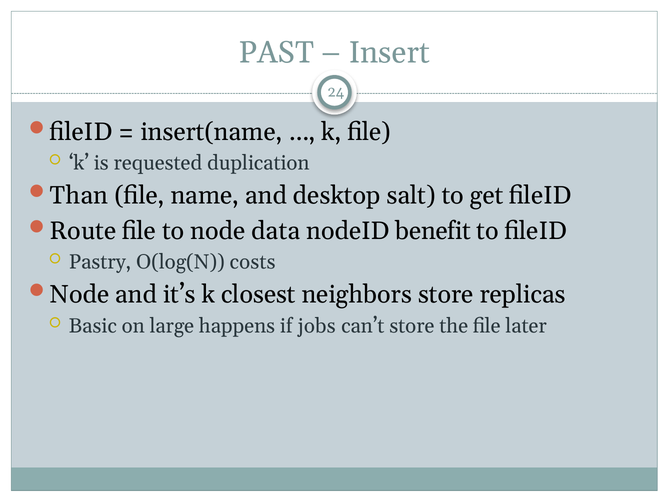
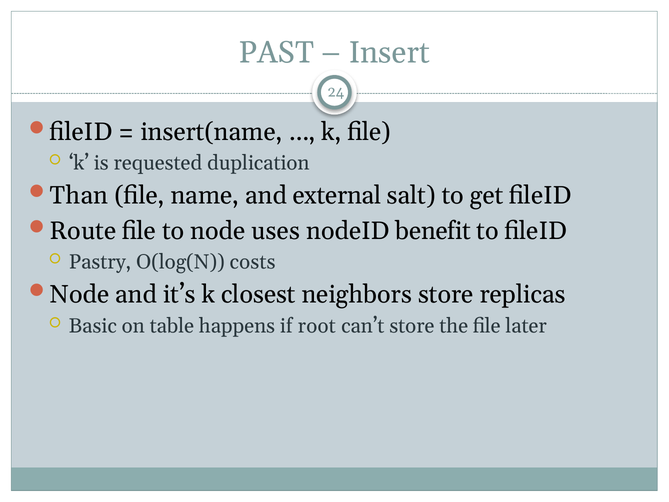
desktop: desktop -> external
data: data -> uses
large: large -> table
jobs: jobs -> root
